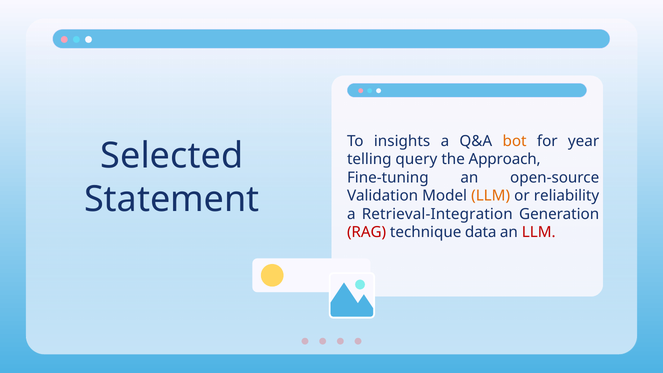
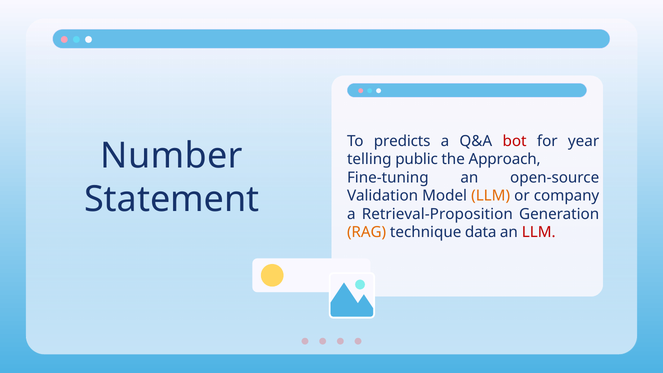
insights: insights -> predicts
bot colour: orange -> red
Selected: Selected -> Number
query: query -> public
reliability: reliability -> company
Retrieval-Integration: Retrieval-Integration -> Retrieval-Proposition
RAG colour: red -> orange
